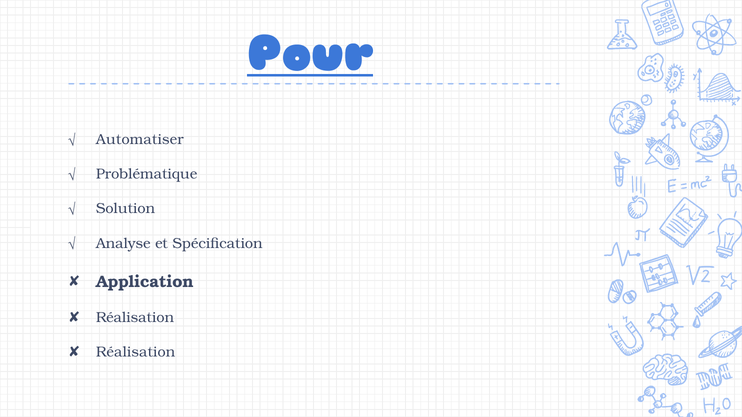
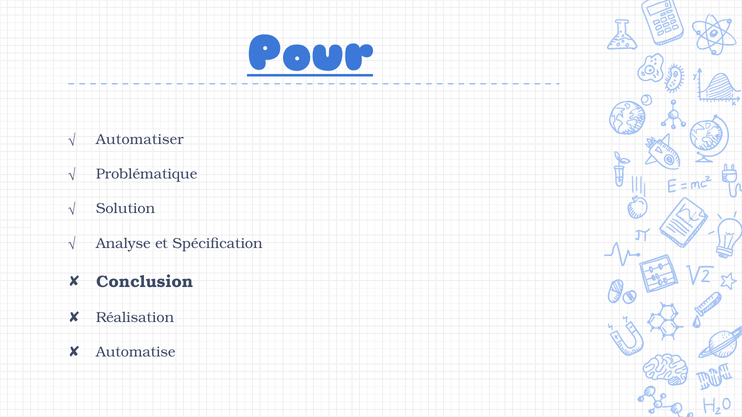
Application: Application -> Conclusion
Réalisation at (136, 352): Réalisation -> Automatise
